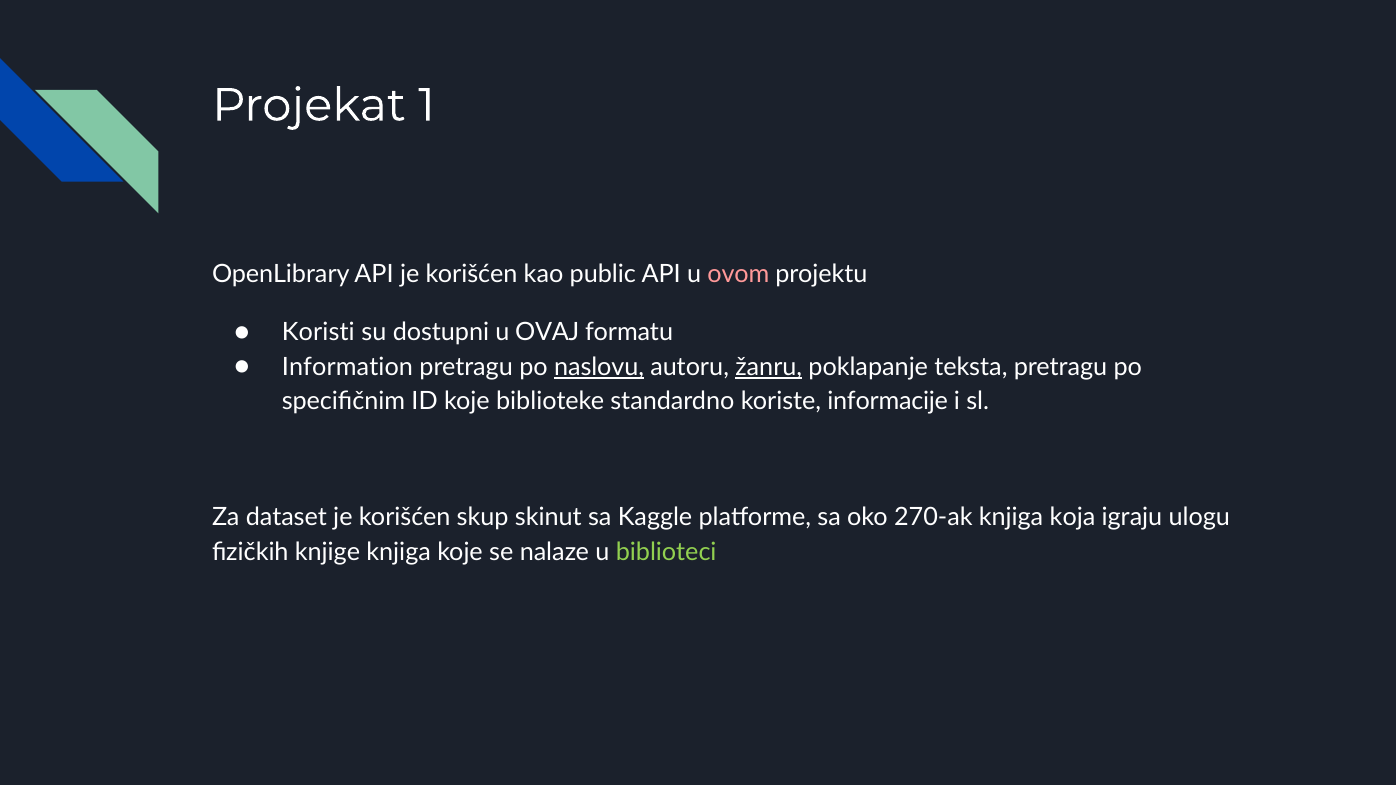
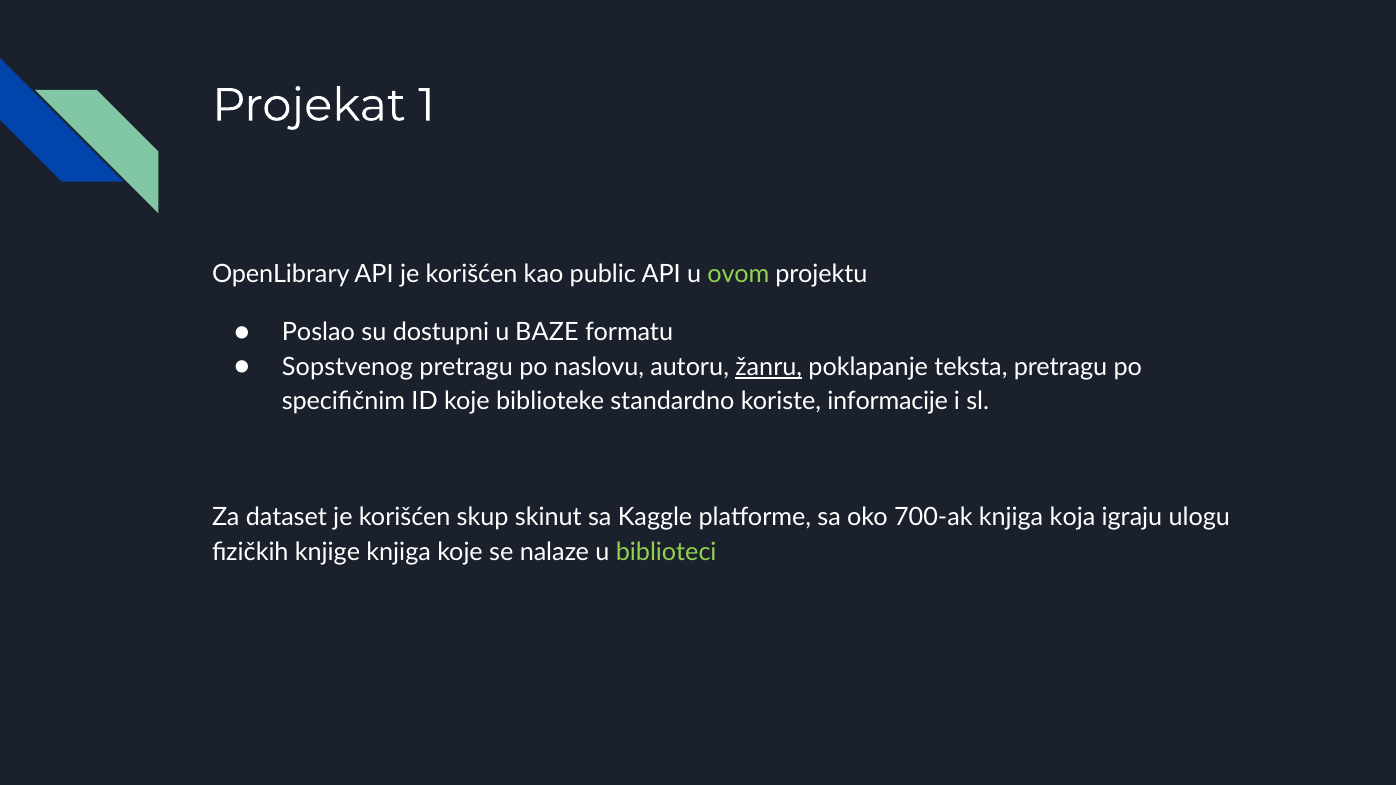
ovom colour: pink -> light green
Koristi: Koristi -> Poslao
OVAJ: OVAJ -> BAZE
Information: Information -> Sopstvenog
naslovu underline: present -> none
270-ak: 270-ak -> 700-ak
